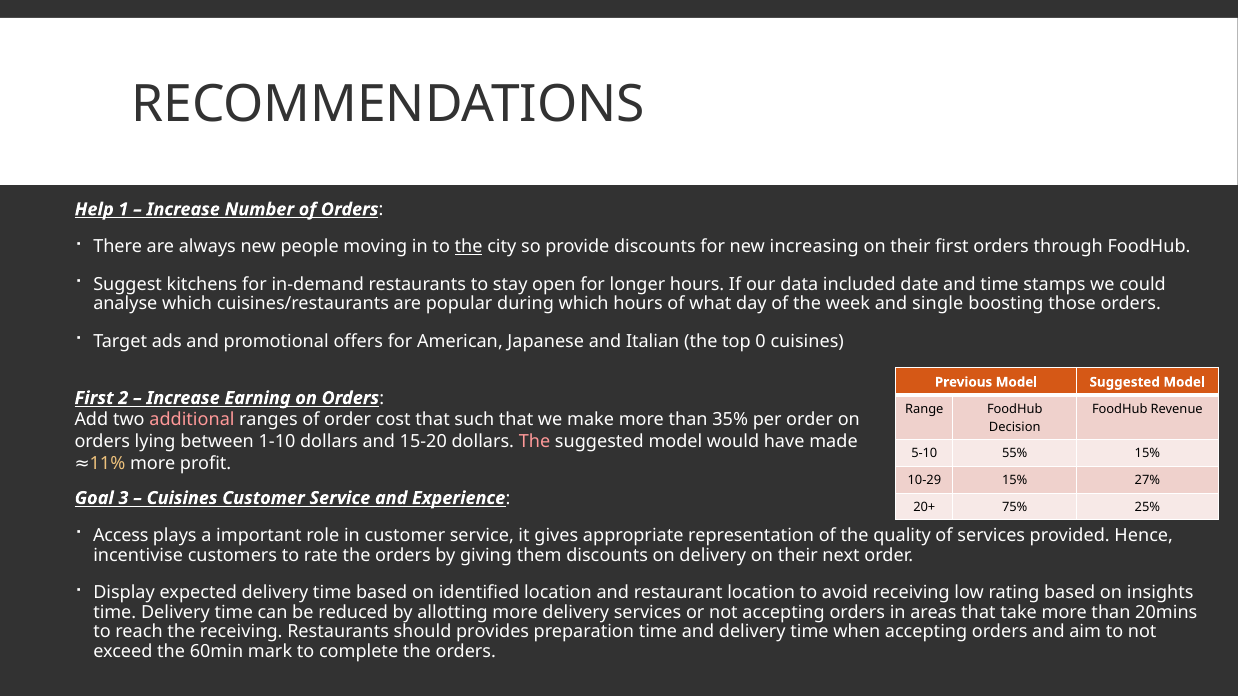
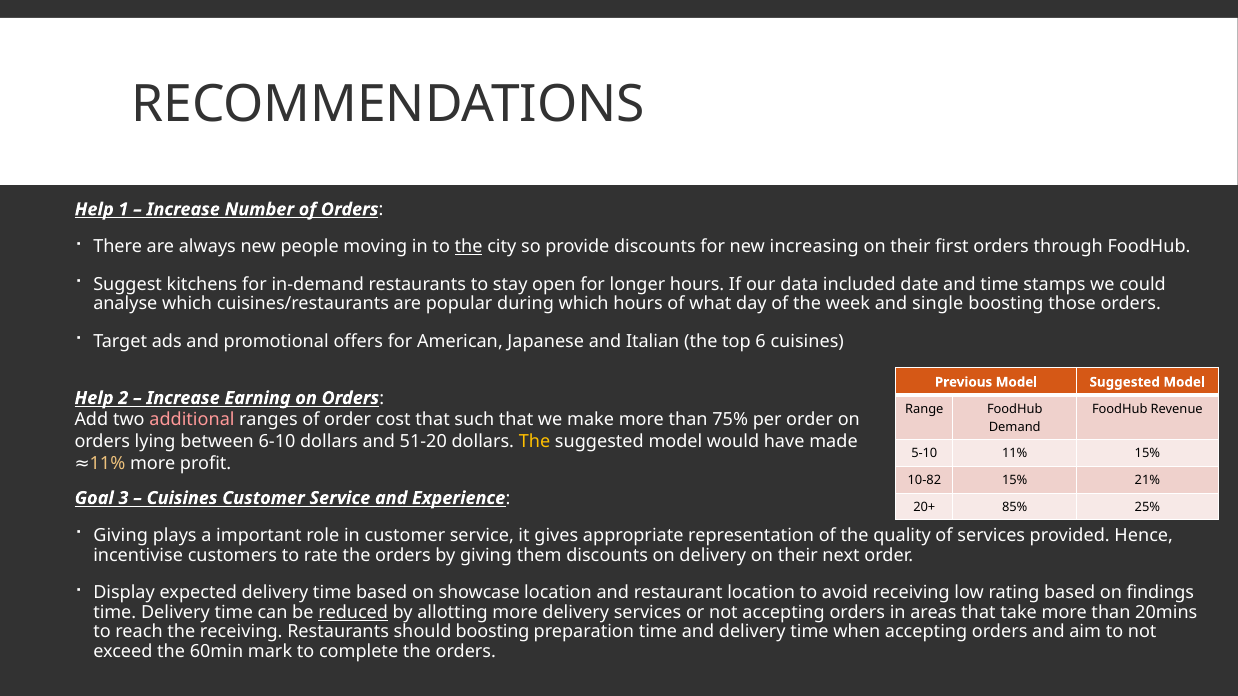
0: 0 -> 6
First at (94, 398): First -> Help
35%: 35% -> 75%
Decision: Decision -> Demand
1-10: 1-10 -> 6-10
15-20: 15-20 -> 51-20
The at (535, 442) colour: pink -> yellow
5-10 55%: 55% -> 11%
10-29: 10-29 -> 10-82
27%: 27% -> 21%
75%: 75% -> 85%
Access at (121, 536): Access -> Giving
identified: identified -> showcase
insights: insights -> findings
reduced underline: none -> present
should provides: provides -> boosting
